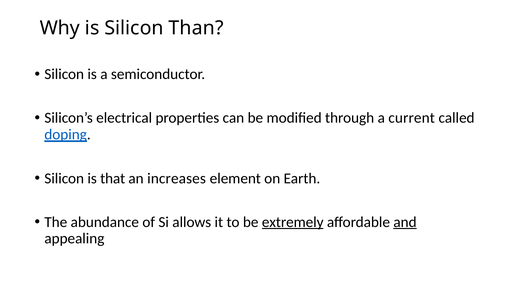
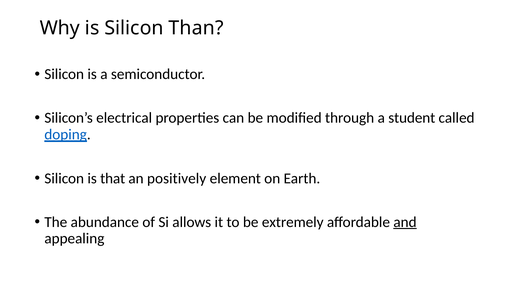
current: current -> student
increases: increases -> positively
extremely underline: present -> none
